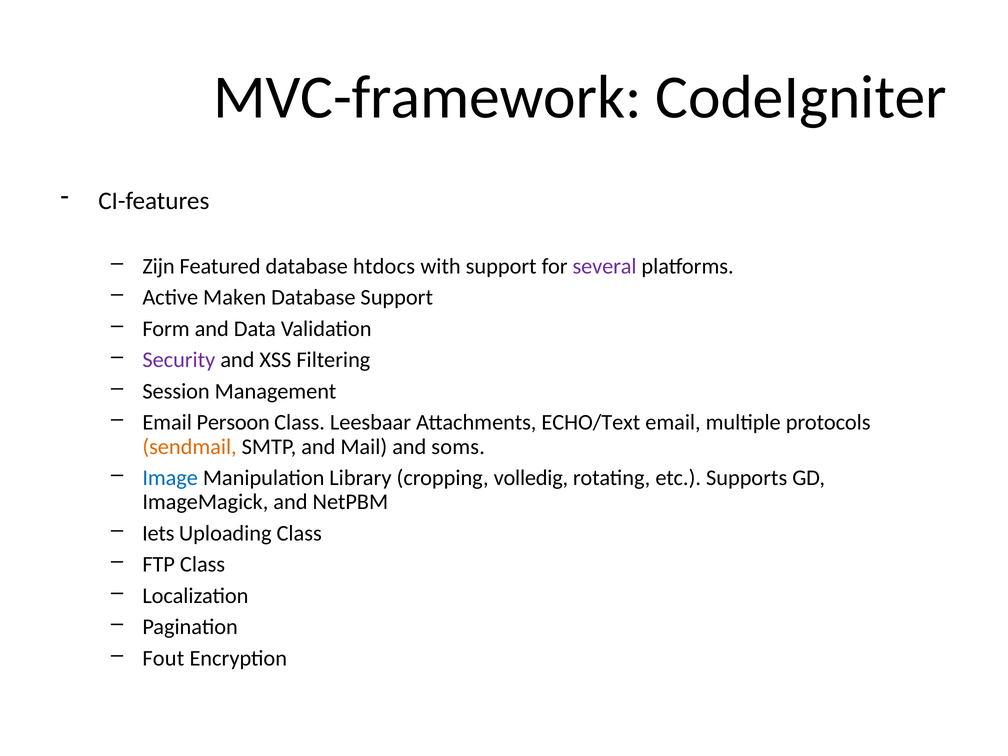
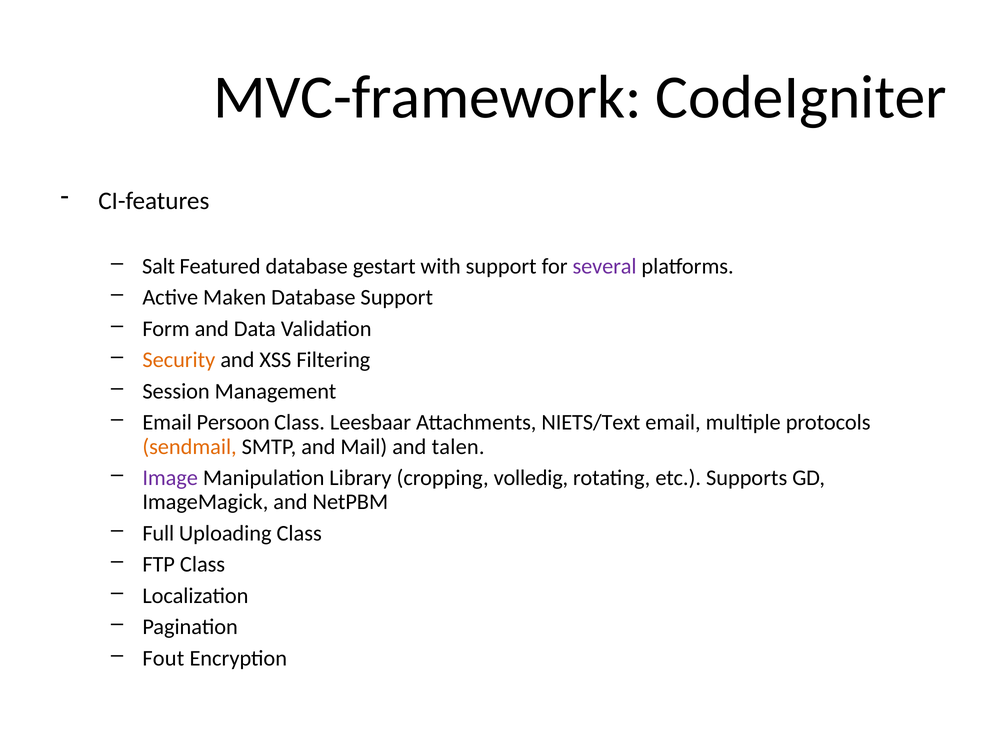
Zijn: Zijn -> Salt
htdocs: htdocs -> gestart
Security colour: purple -> orange
ECHO/Text: ECHO/Text -> NIETS/Text
soms: soms -> talen
Image colour: blue -> purple
Iets: Iets -> Full
